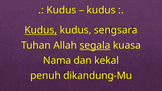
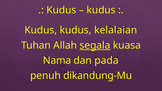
Kudus at (41, 30) underline: present -> none
sengsara: sengsara -> kelalaian
kekal: kekal -> pada
